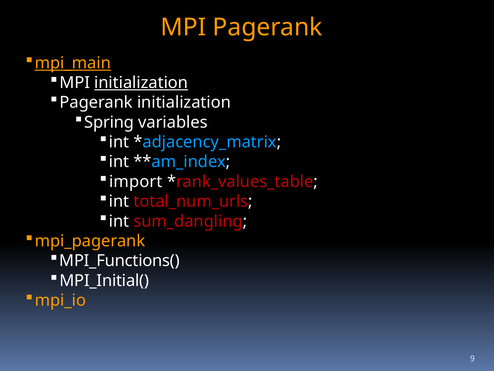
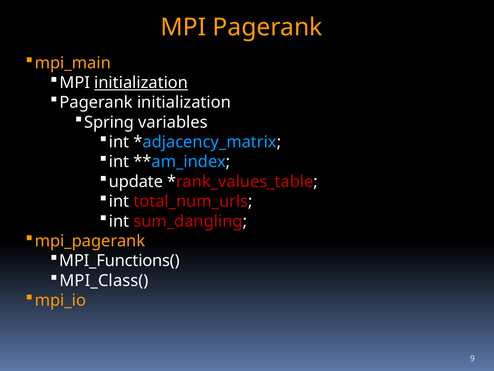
mpi_main underline: present -> none
import: import -> update
MPI_Initial(: MPI_Initial( -> MPI_Class(
